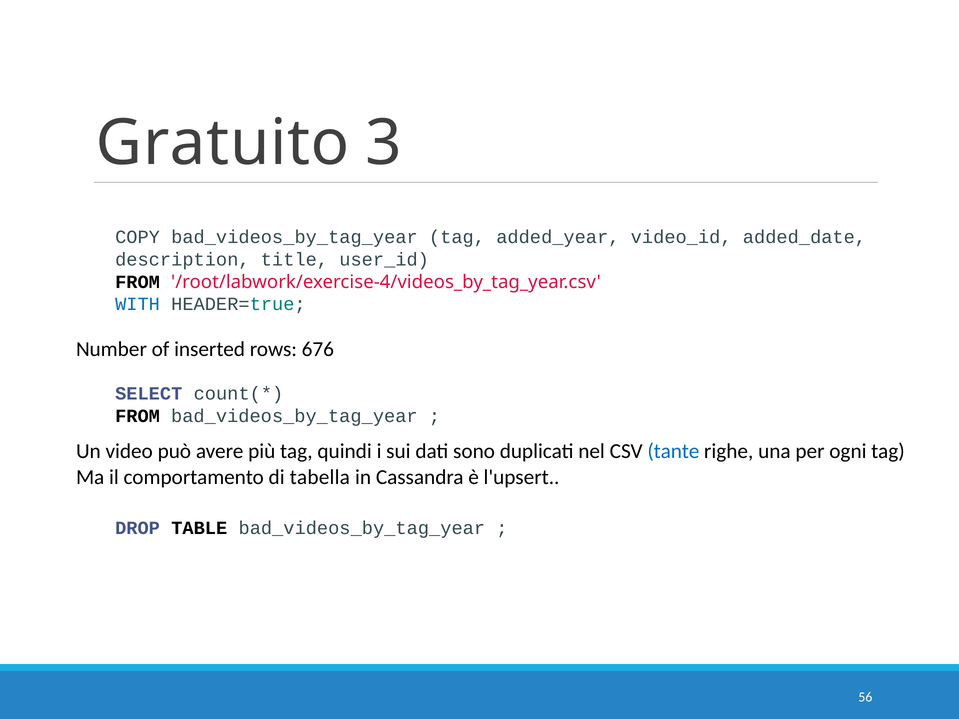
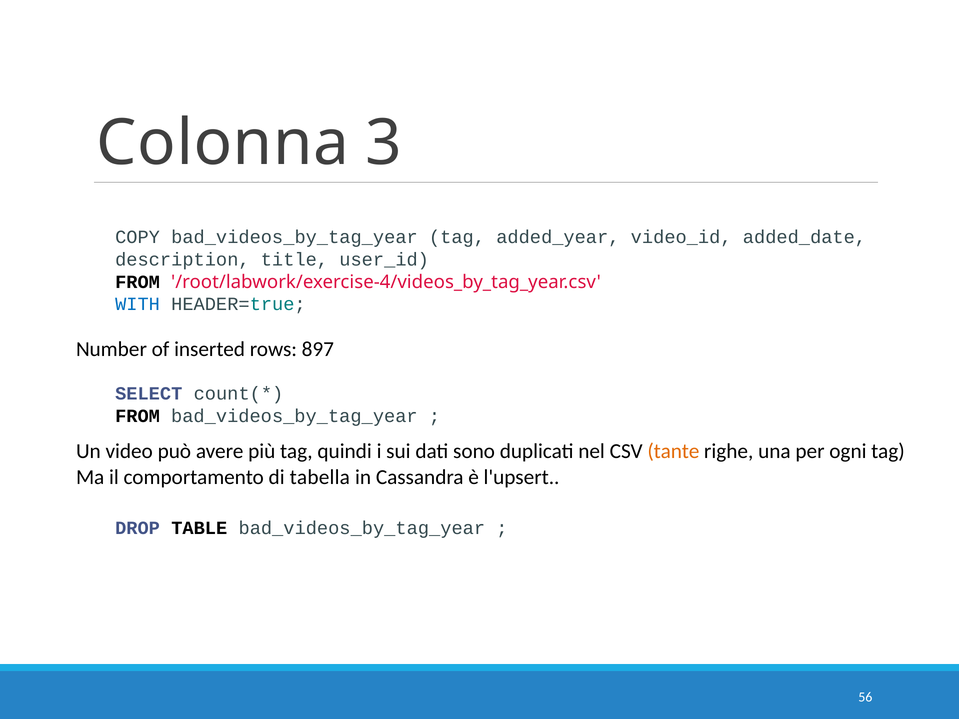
Gratuito: Gratuito -> Colonna
676: 676 -> 897
tante colour: blue -> orange
